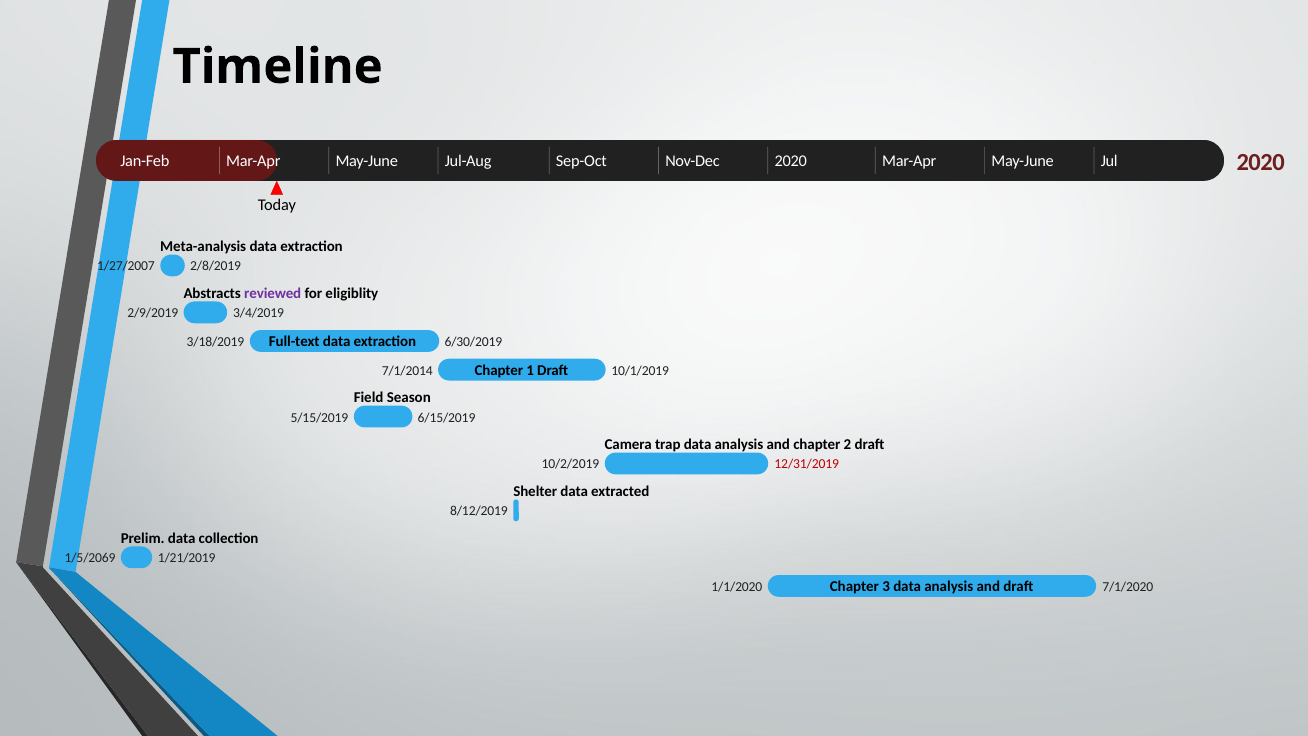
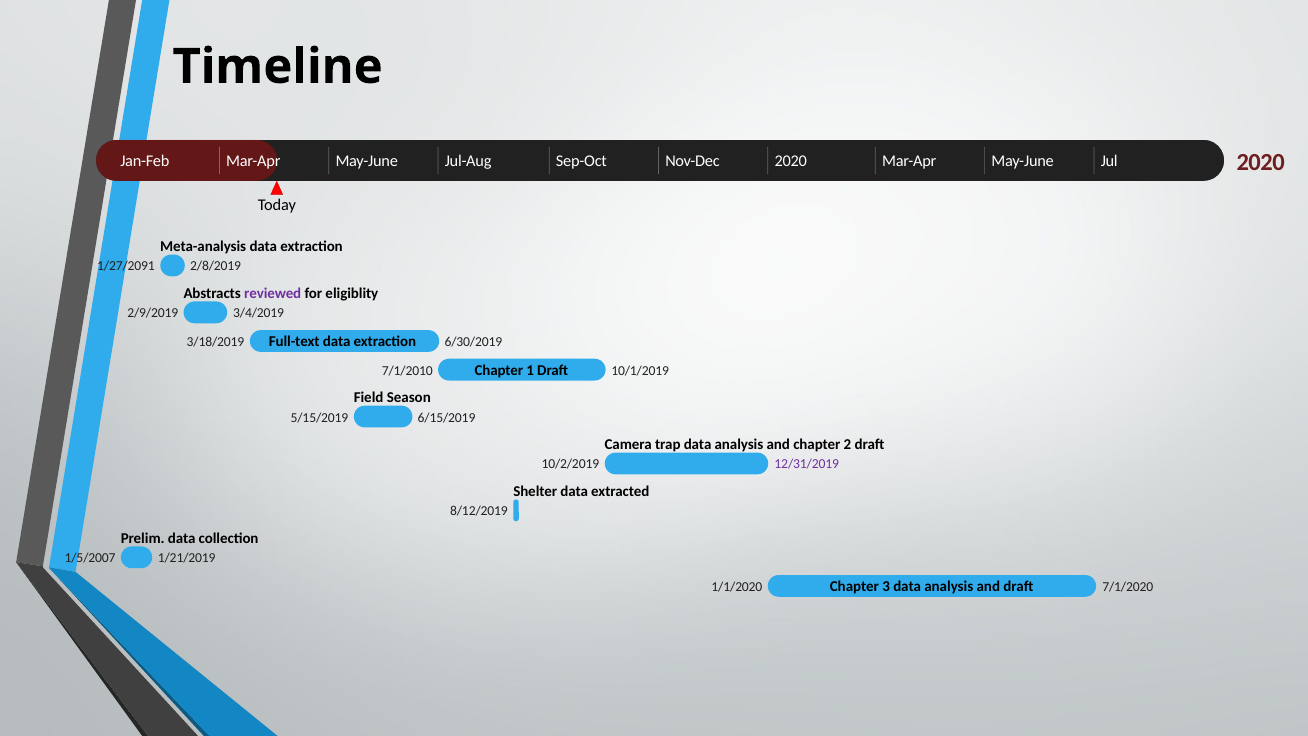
1/27/2007: 1/27/2007 -> 1/27/2091
7/1/2014: 7/1/2014 -> 7/1/2010
12/31/2019 colour: red -> purple
1/5/2069: 1/5/2069 -> 1/5/2007
